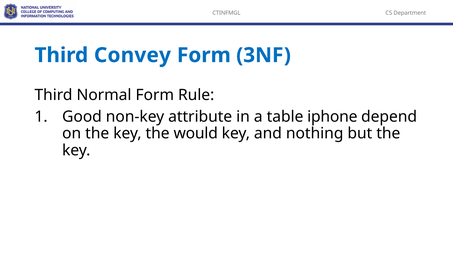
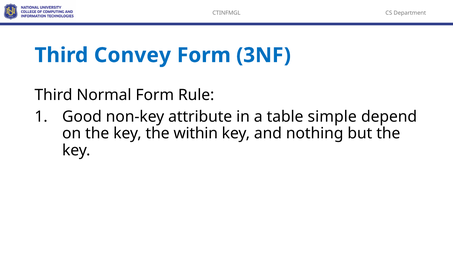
iphone: iphone -> simple
would: would -> within
